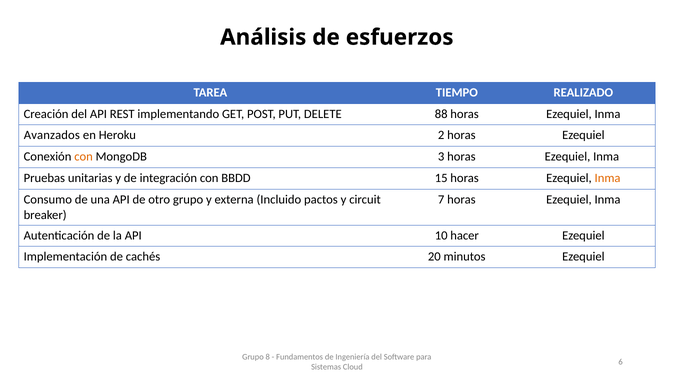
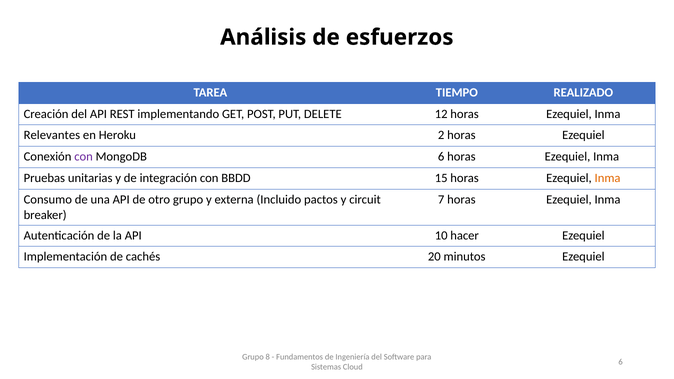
88: 88 -> 12
Avanzados: Avanzados -> Relevantes
con at (84, 157) colour: orange -> purple
MongoDB 3: 3 -> 6
